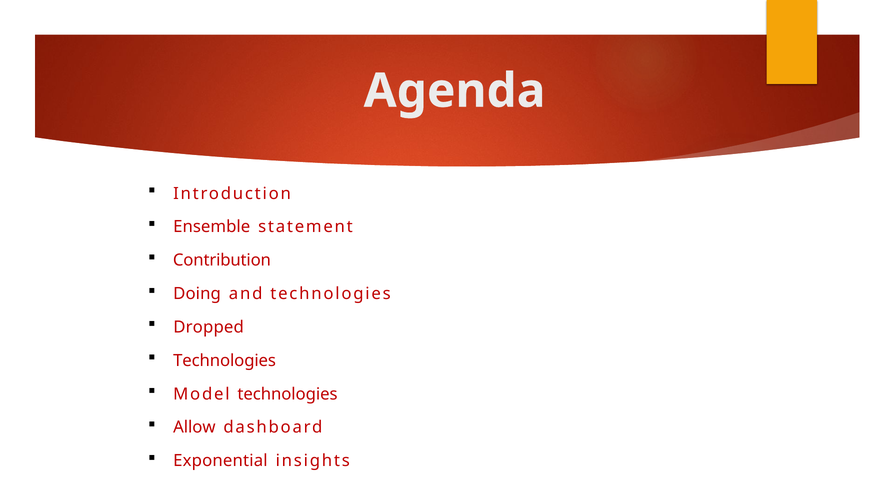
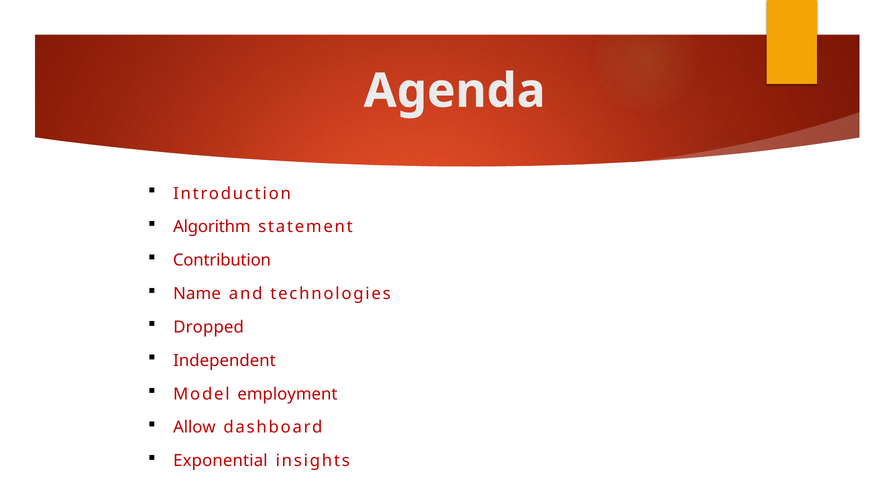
Ensemble: Ensemble -> Algorithm
Doing: Doing -> Name
Technologies at (225, 360): Technologies -> Independent
Model technologies: technologies -> employment
